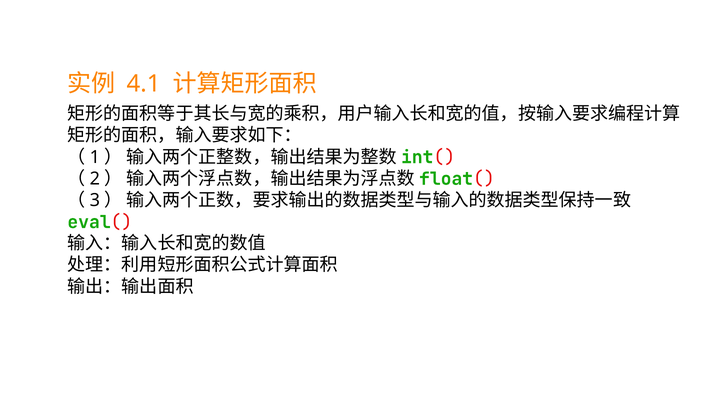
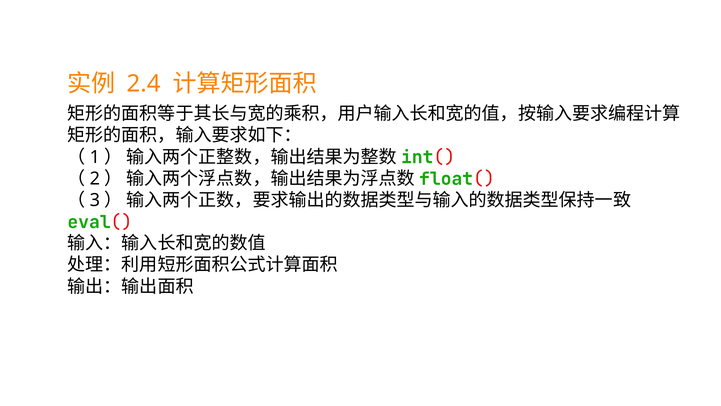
4.1: 4.1 -> 2.4
